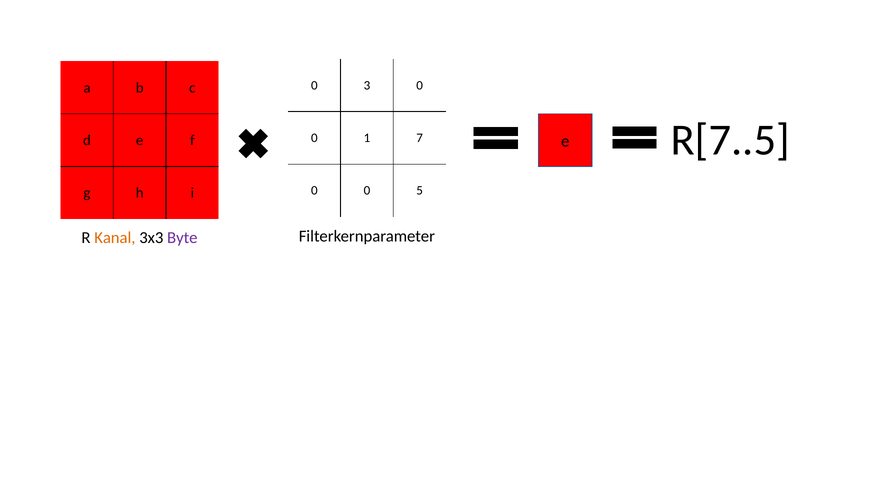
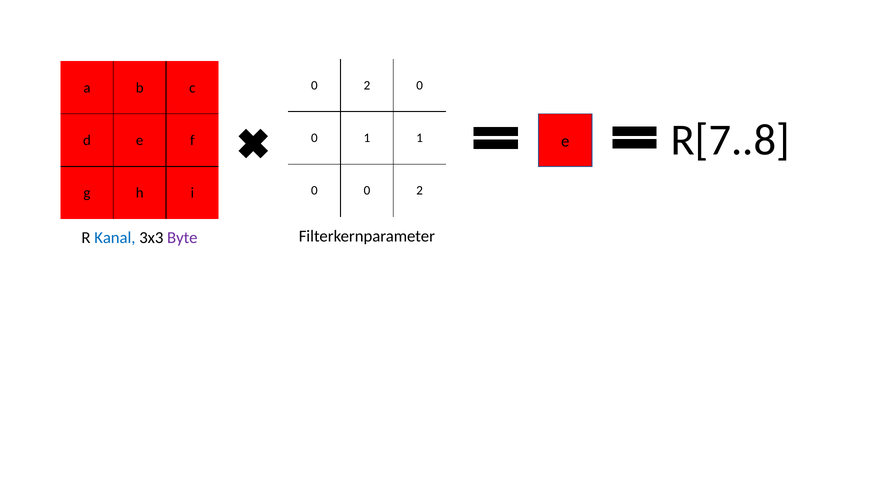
3 at (367, 86): 3 -> 2
1 7: 7 -> 1
R[7..5: R[7..5 -> R[7..8
0 0 5: 5 -> 2
Kanal colour: orange -> blue
